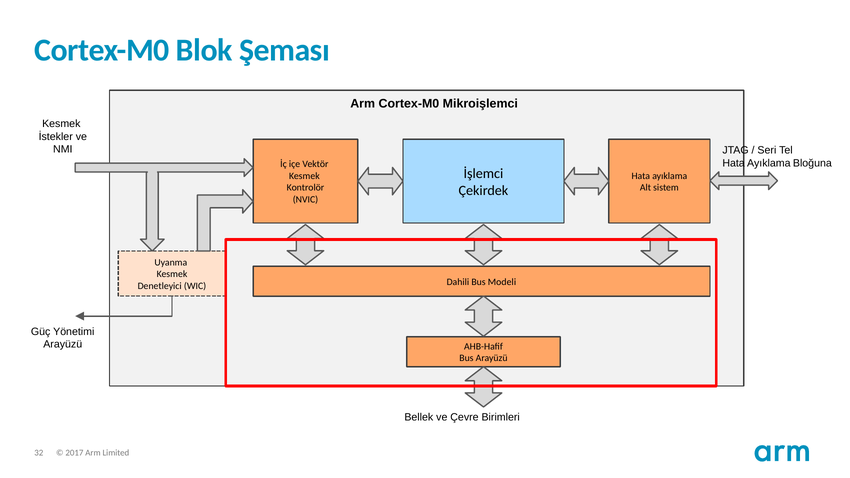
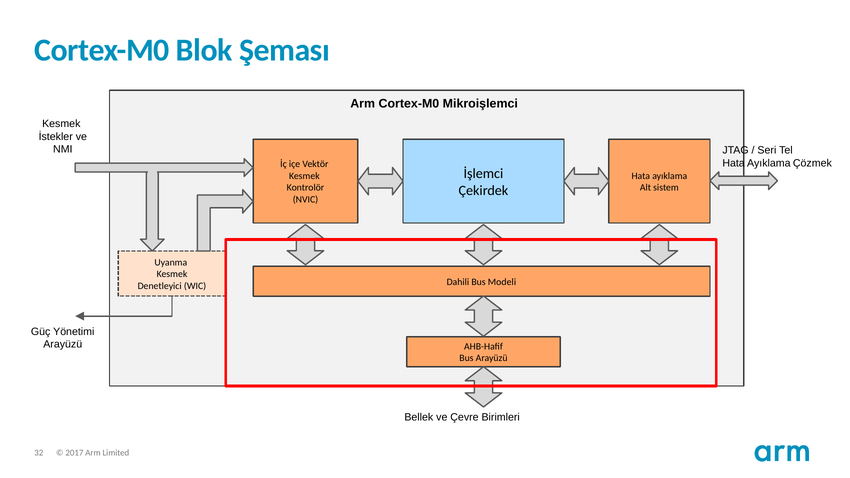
Bloğuna: Bloğuna -> Çözmek
